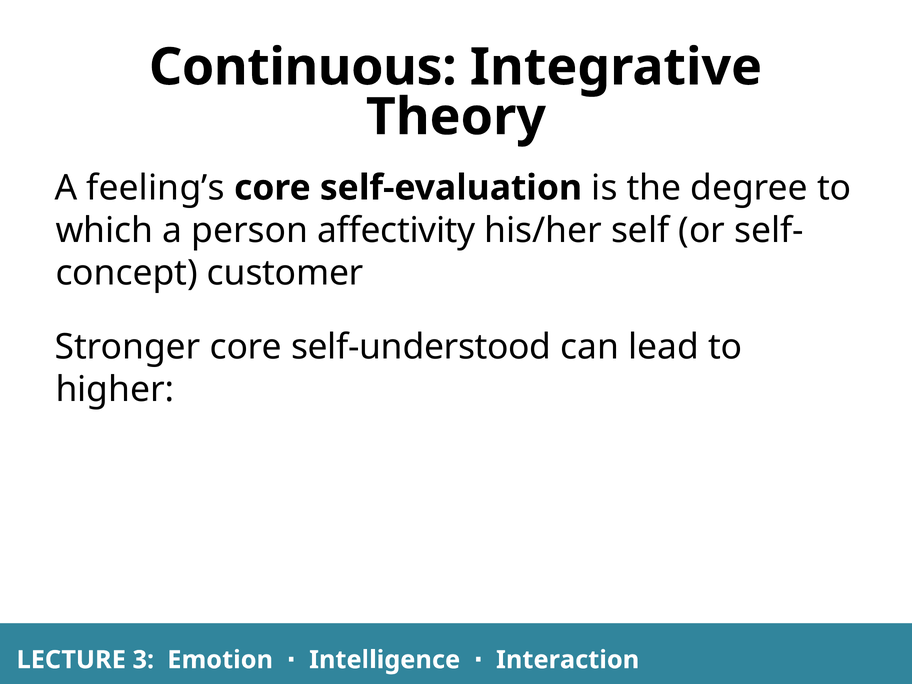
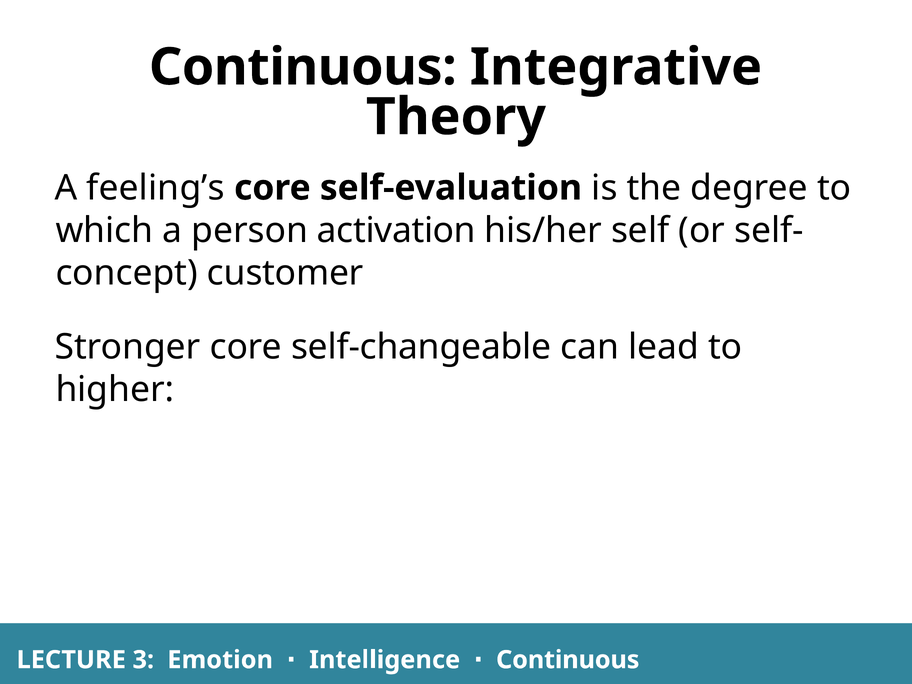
affectivity: affectivity -> activation
self-understood: self-understood -> self-changeable
Intelligence Interaction: Interaction -> Continuous
